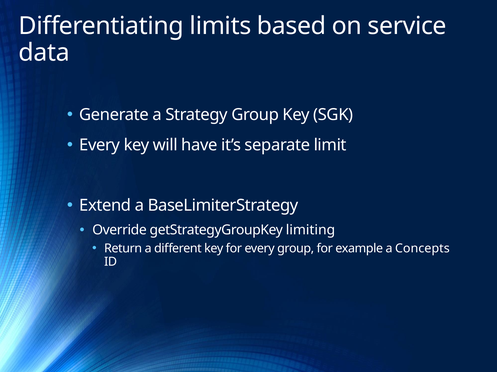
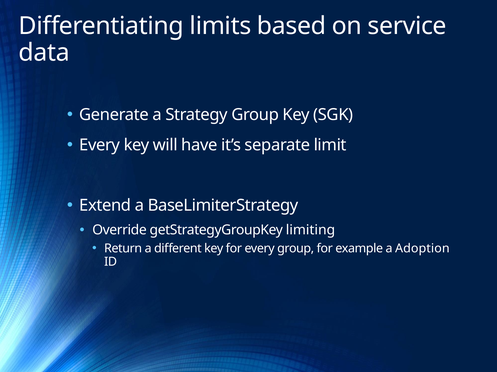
Concepts: Concepts -> Adoption
